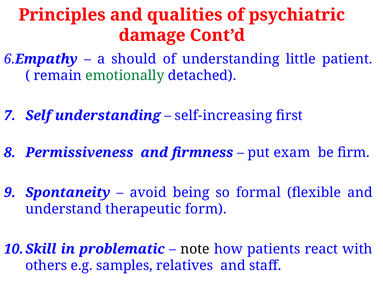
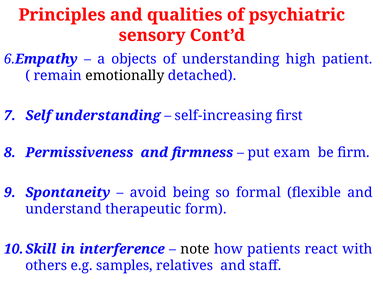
damage: damage -> sensory
should: should -> objects
little: little -> high
emotionally colour: green -> black
problematic: problematic -> interference
